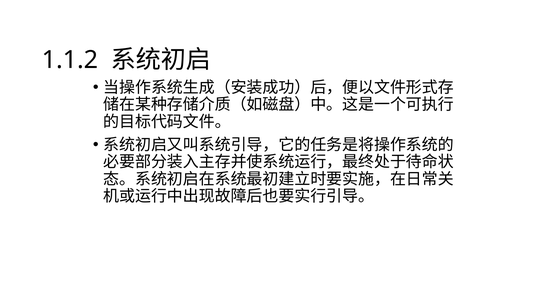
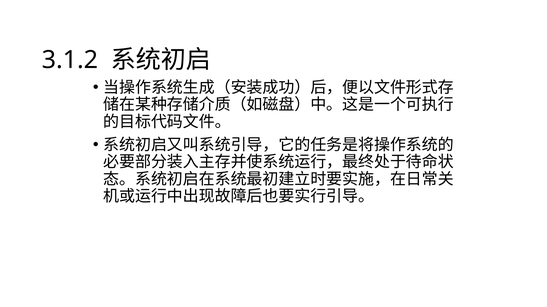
1.1.2: 1.1.2 -> 3.1.2
